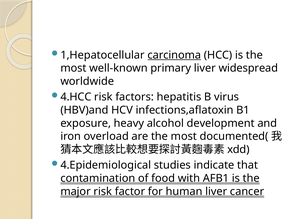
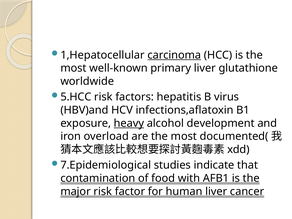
widespread: widespread -> glutathione
4.HCC: 4.HCC -> 5.HCC
heavy underline: none -> present
4.Epidemiological: 4.Epidemiological -> 7.Epidemiological
